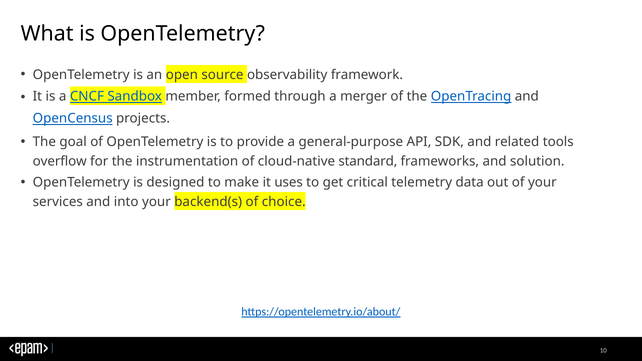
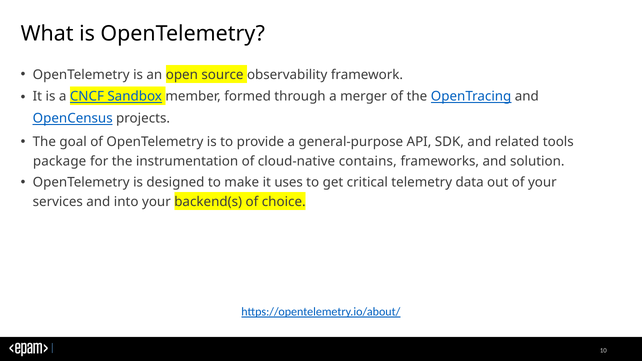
overflow: overflow -> package
standard: standard -> contains
